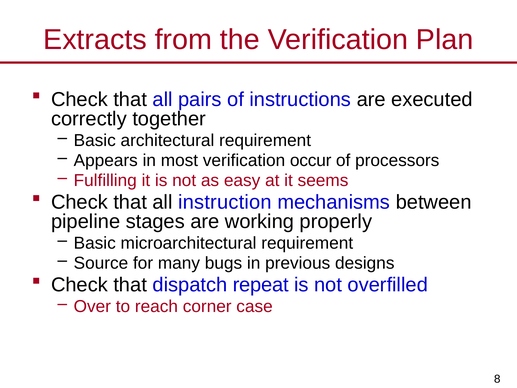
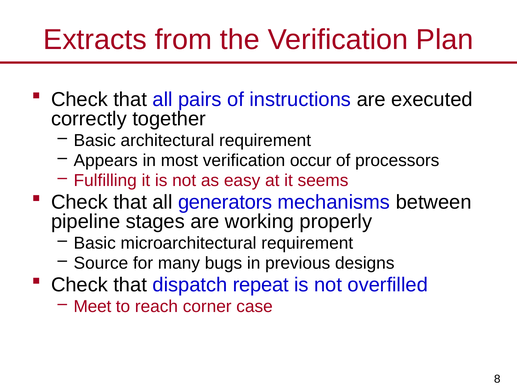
instruction: instruction -> generators
Over: Over -> Meet
